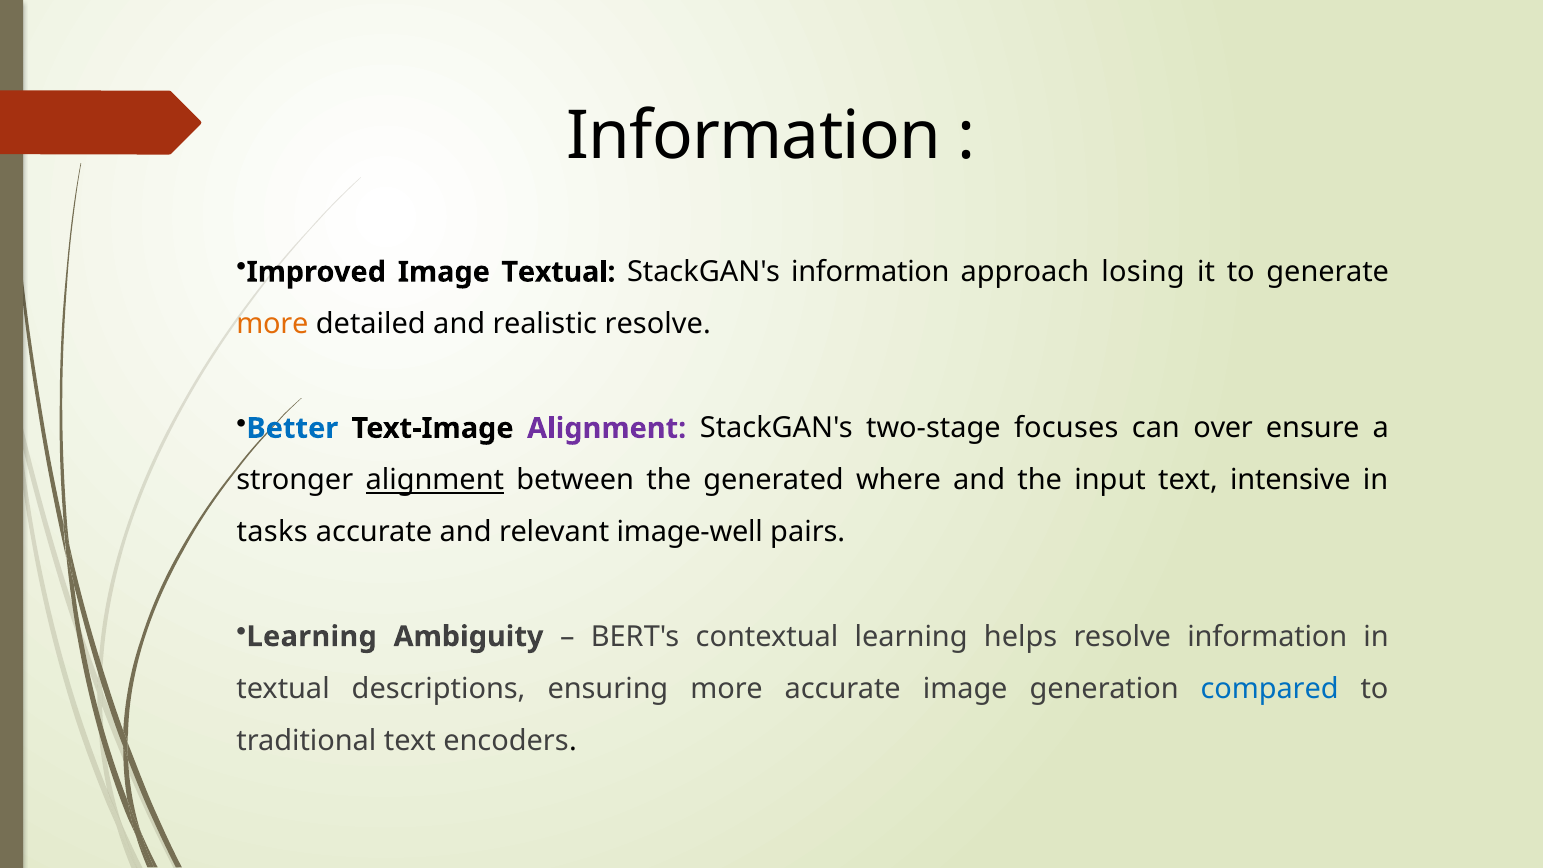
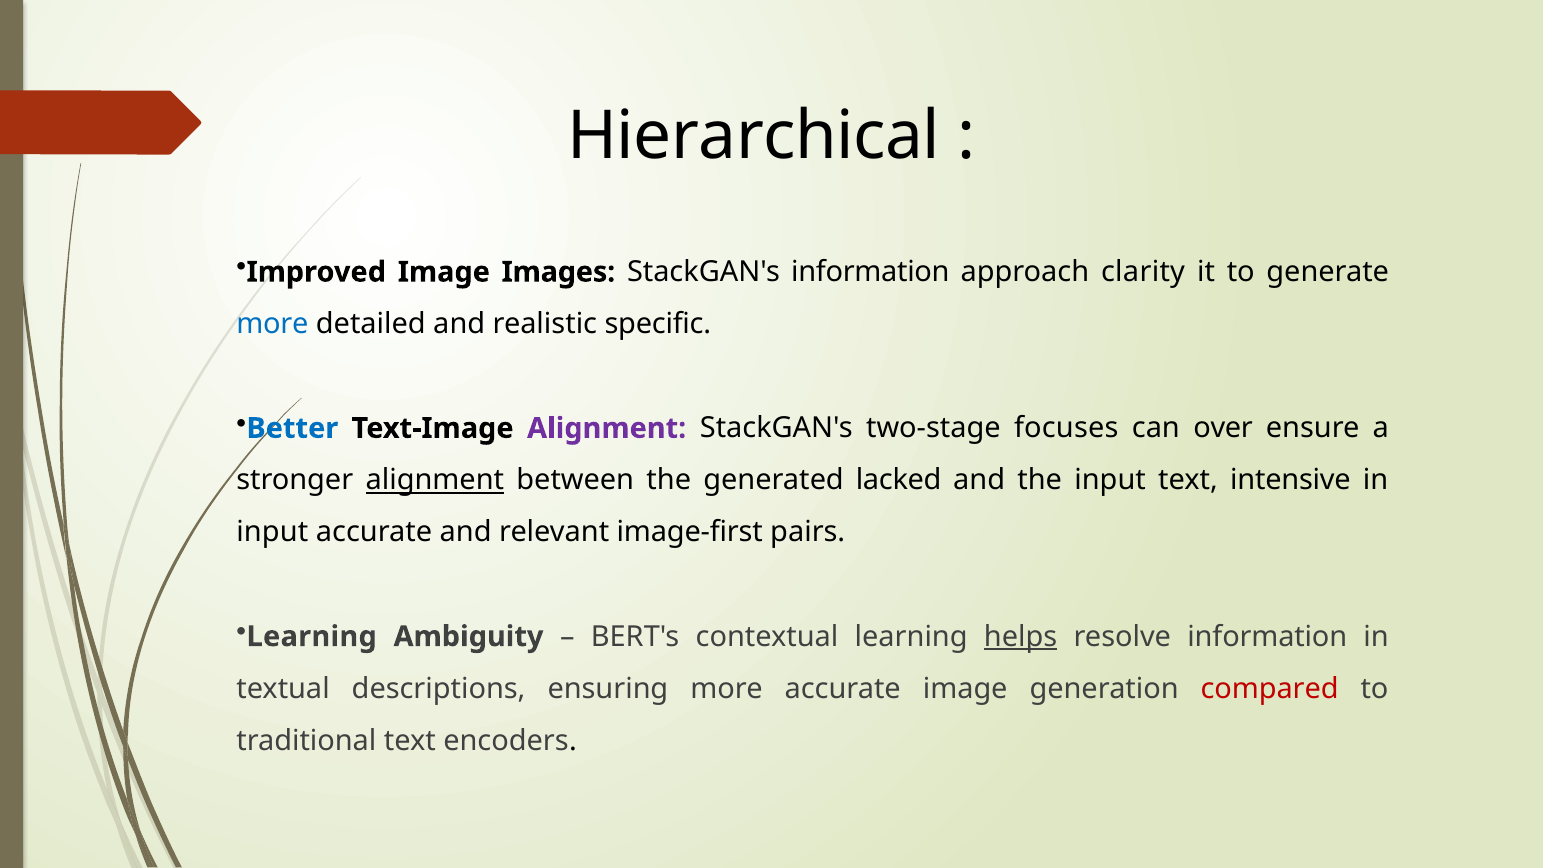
Information at (754, 136): Information -> Hierarchical
Image Textual: Textual -> Images
losing: losing -> clarity
more at (272, 324) colour: orange -> blue
realistic resolve: resolve -> specific
where: where -> lacked
tasks at (272, 532): tasks -> input
image-well: image-well -> image-first
helps underline: none -> present
compared colour: blue -> red
